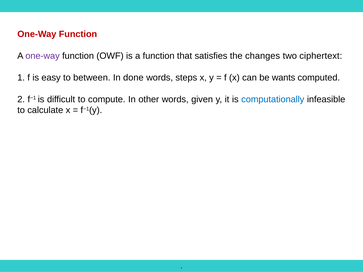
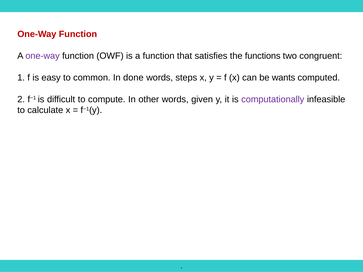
changes: changes -> functions
ciphertext: ciphertext -> congruent
between: between -> common
computationally colour: blue -> purple
